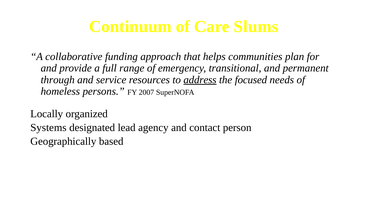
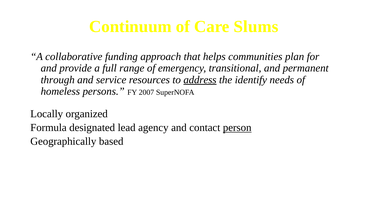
focused: focused -> identify
Systems: Systems -> Formula
person underline: none -> present
